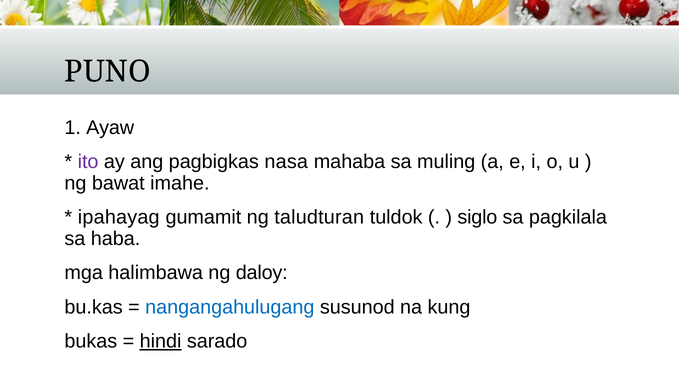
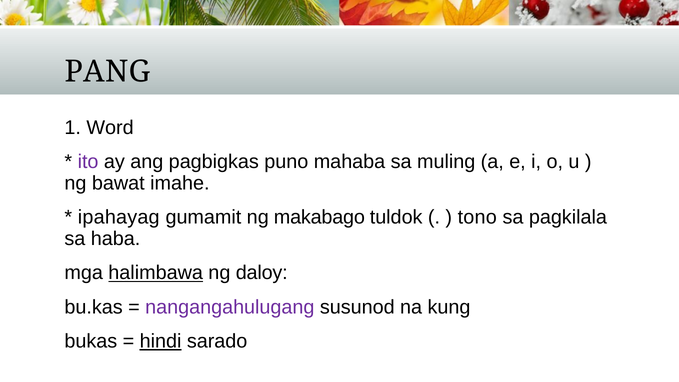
PUNO: PUNO -> PANG
Ayaw: Ayaw -> Word
nasa: nasa -> puno
taludturan: taludturan -> makabago
siglo: siglo -> tono
halimbawa underline: none -> present
nangangahulugang colour: blue -> purple
